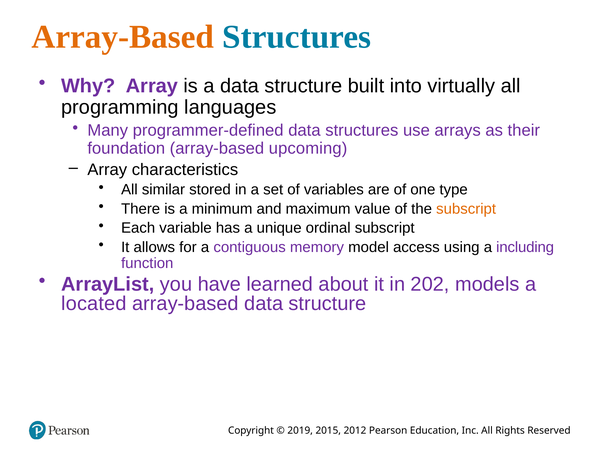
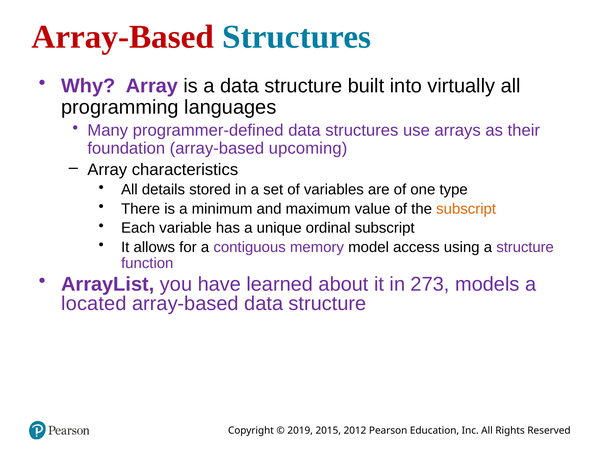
Array-Based at (123, 37) colour: orange -> red
similar: similar -> details
a including: including -> structure
202: 202 -> 273
